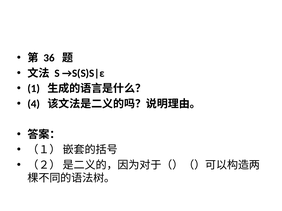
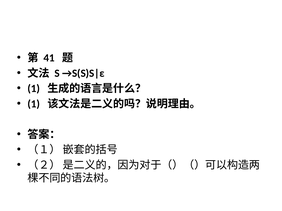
36: 36 -> 41
4 at (34, 104): 4 -> 1
